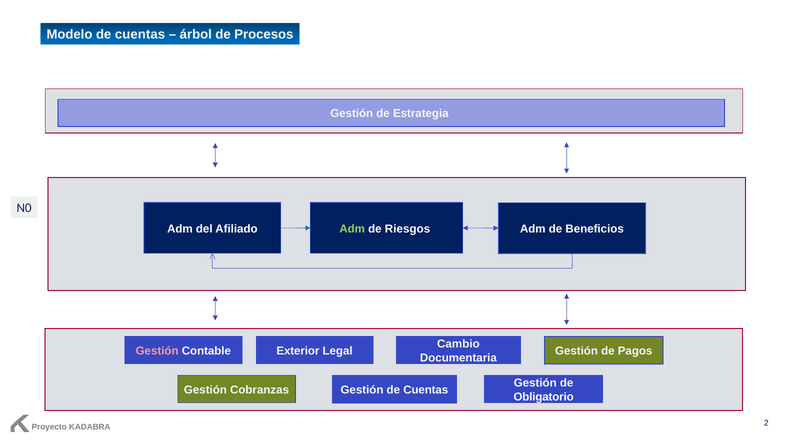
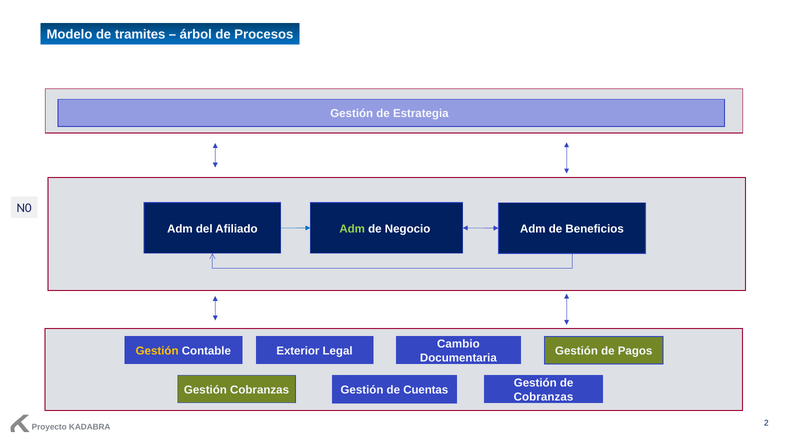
Modelo de cuentas: cuentas -> tramites
Riesgos: Riesgos -> Negocio
Gestión at (157, 351) colour: pink -> yellow
Obligatorio at (544, 397): Obligatorio -> Cobranzas
